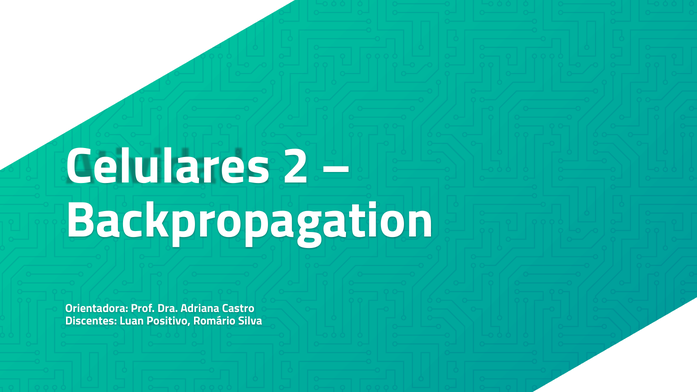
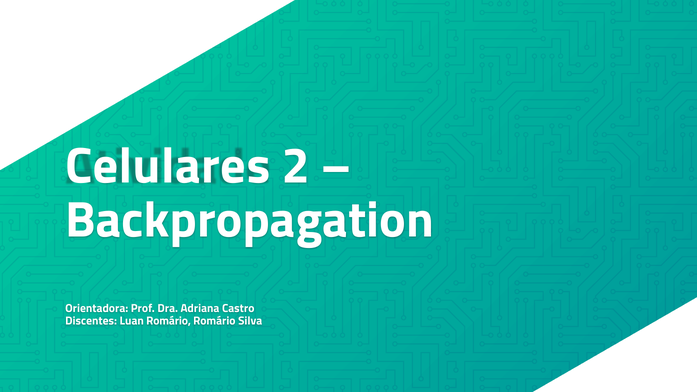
Luan Positivo: Positivo -> Romário
